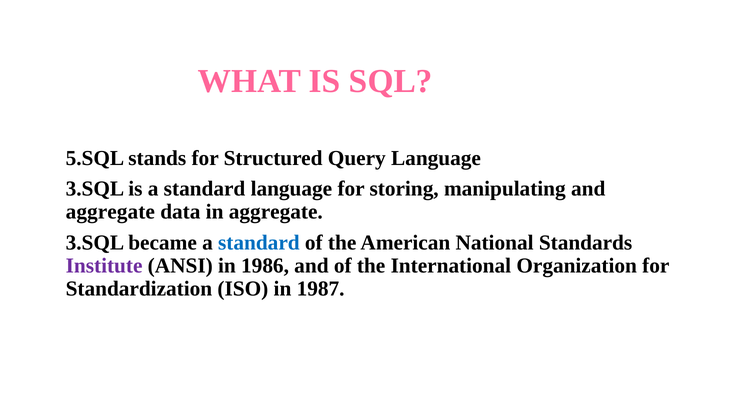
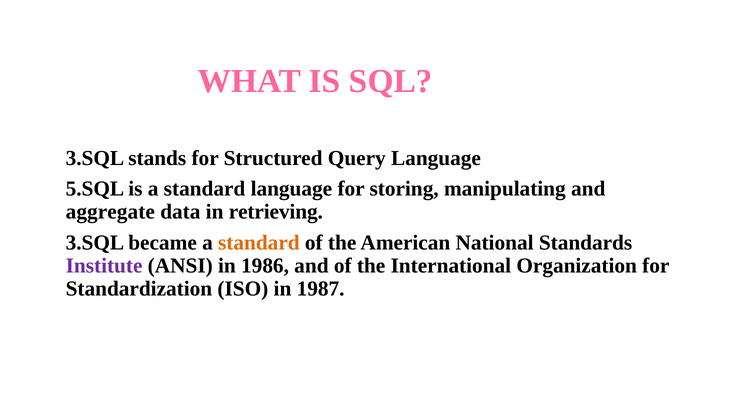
5.SQL at (95, 158): 5.SQL -> 3.SQL
3.SQL at (95, 189): 3.SQL -> 5.SQL
in aggregate: aggregate -> retrieving
standard at (259, 243) colour: blue -> orange
